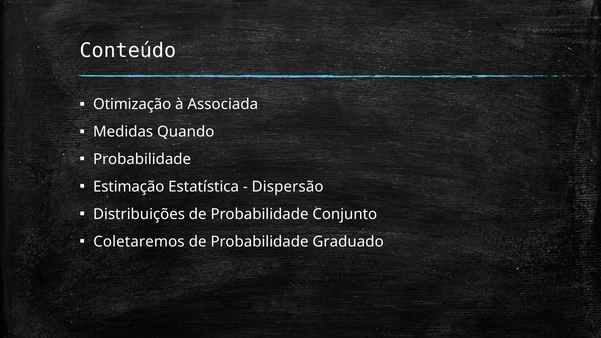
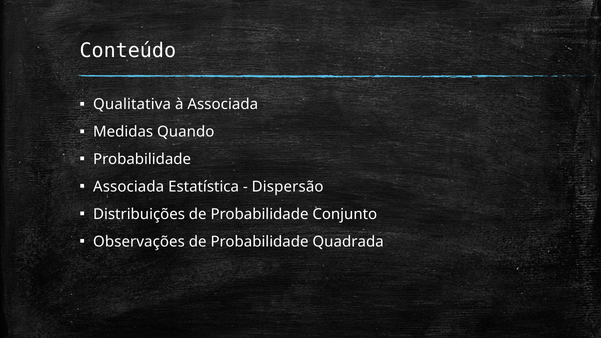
Otimização: Otimização -> Qualitativa
Estimação at (129, 187): Estimação -> Associada
Coletaremos: Coletaremos -> Observações
Graduado: Graduado -> Quadrada
